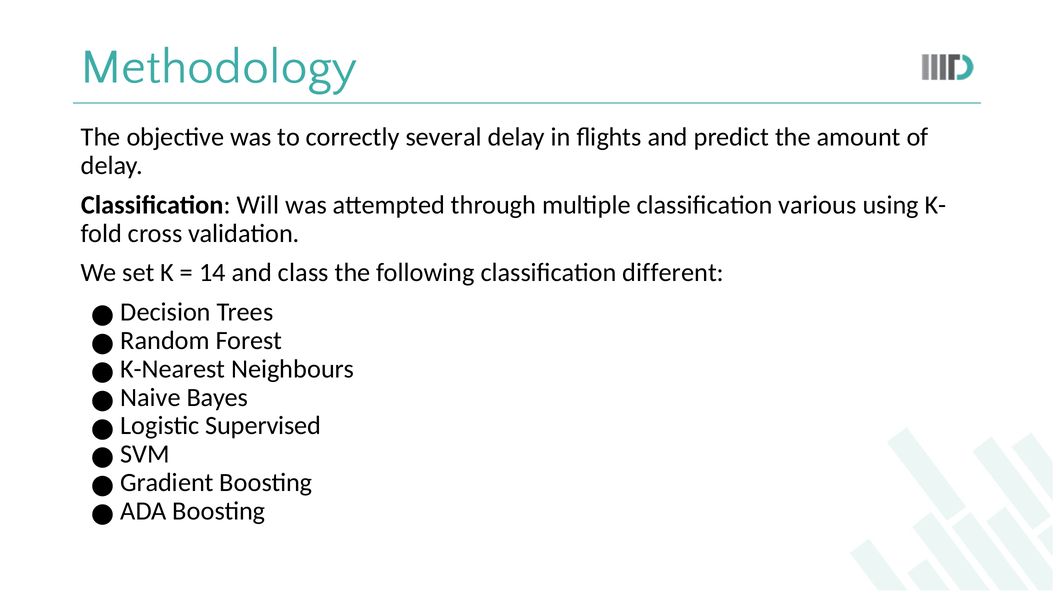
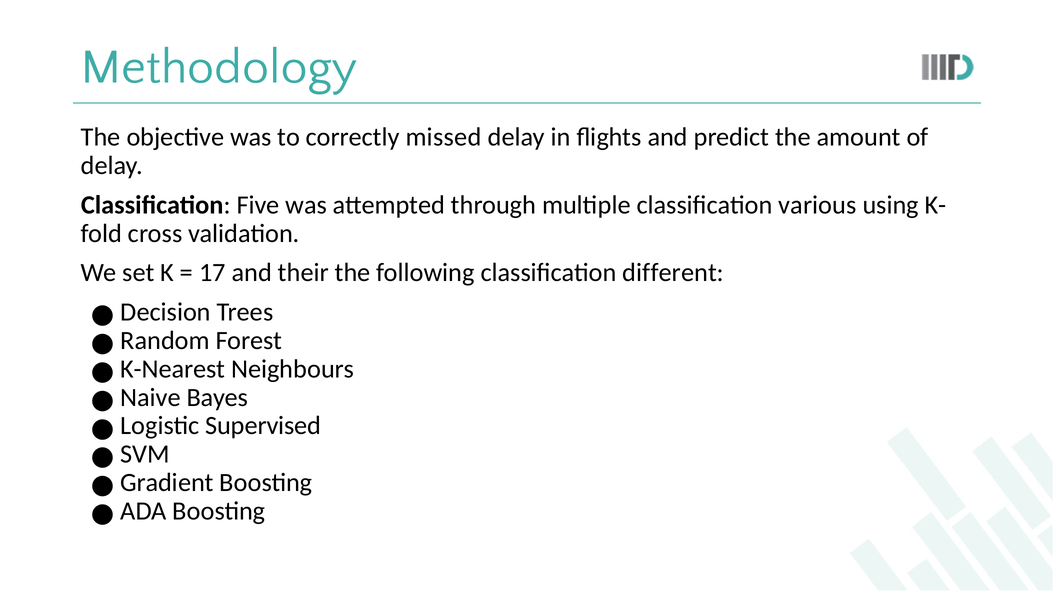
several: several -> missed
Will: Will -> Five
14: 14 -> 17
class: class -> their
